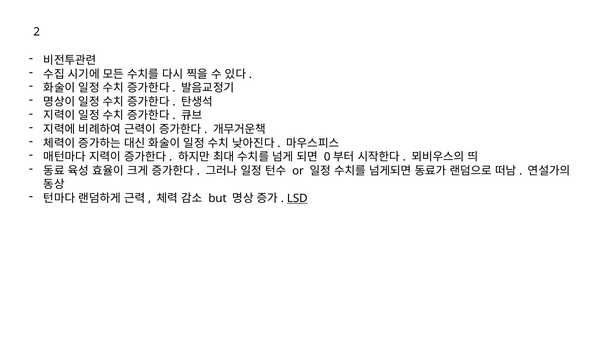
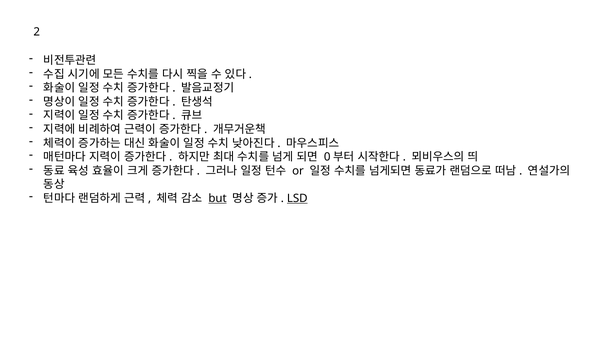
but underline: none -> present
